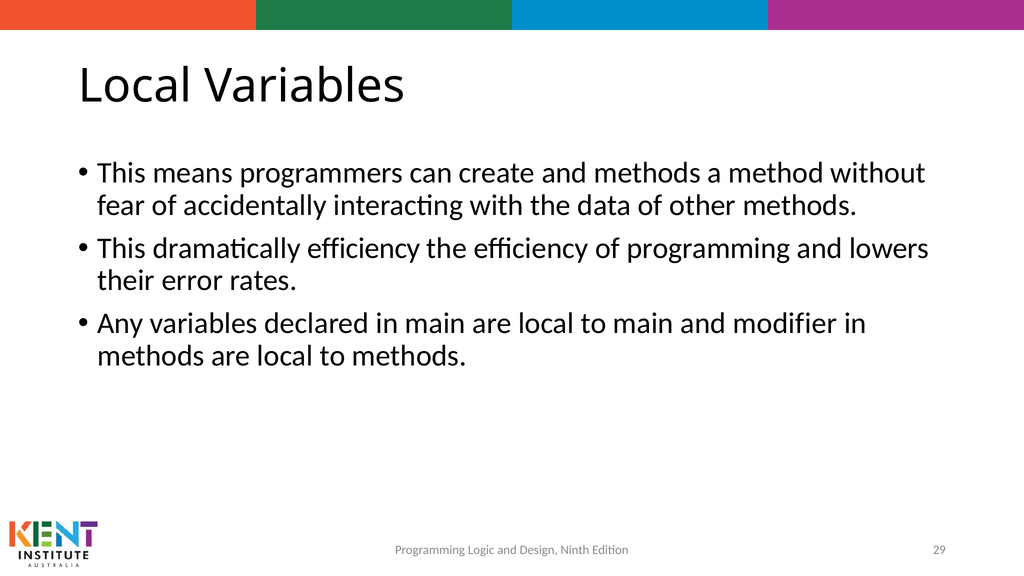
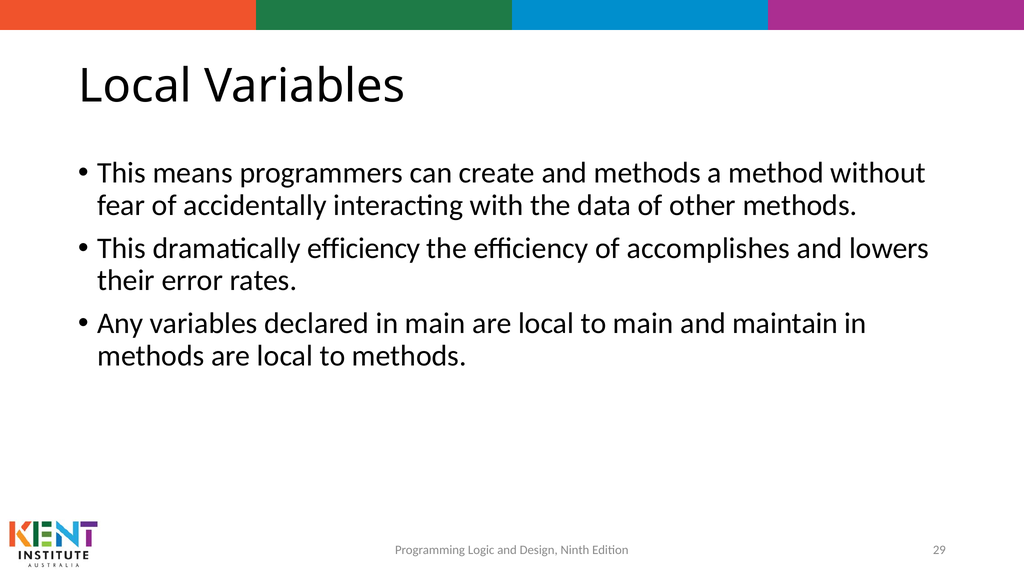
of programming: programming -> accomplishes
modifier: modifier -> maintain
